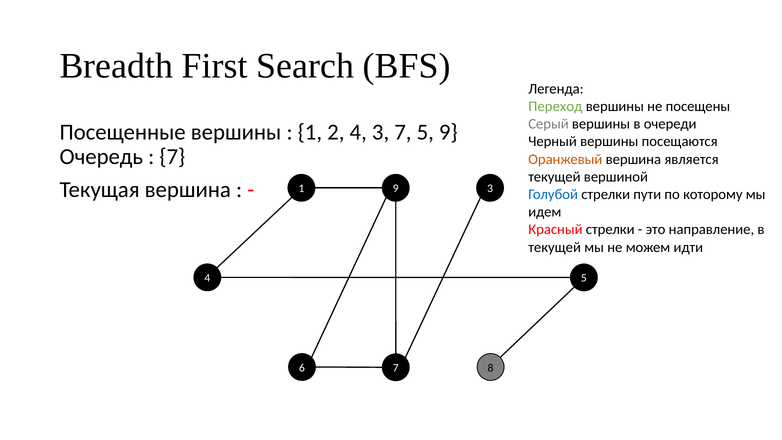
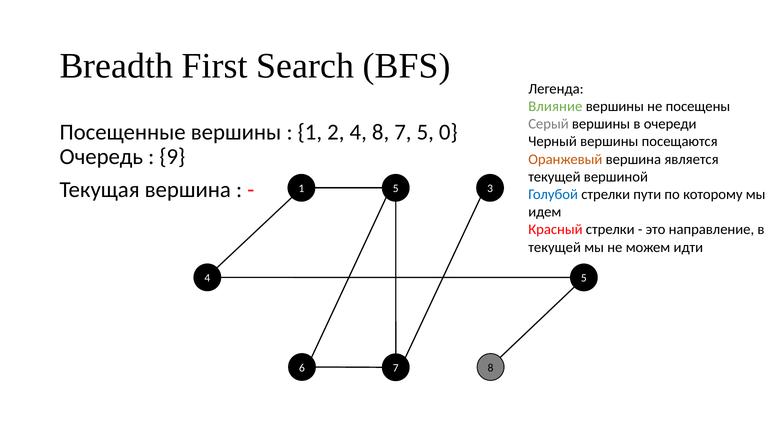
Переход: Переход -> Влияние
4 3: 3 -> 8
5 9: 9 -> 0
7 at (172, 157): 7 -> 9
1 9: 9 -> 5
